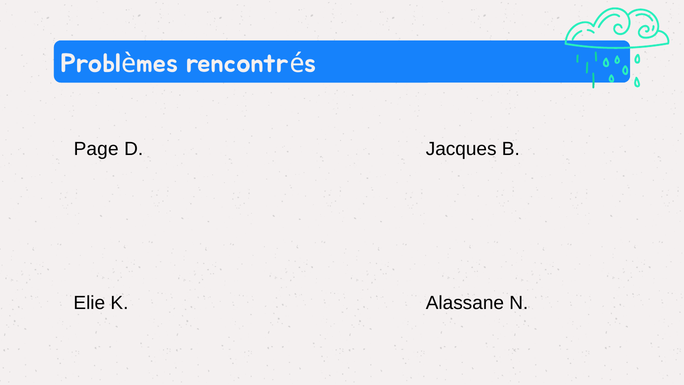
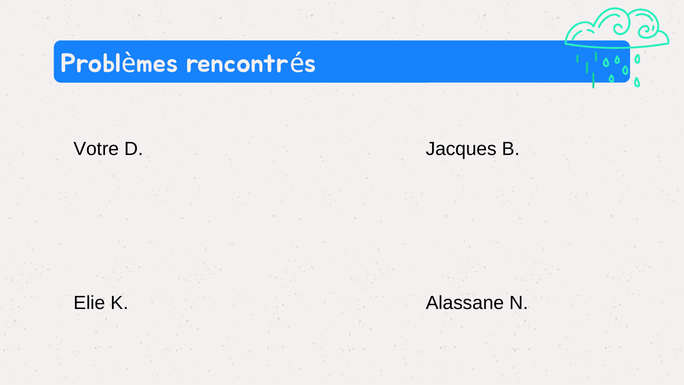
Page: Page -> Votre
